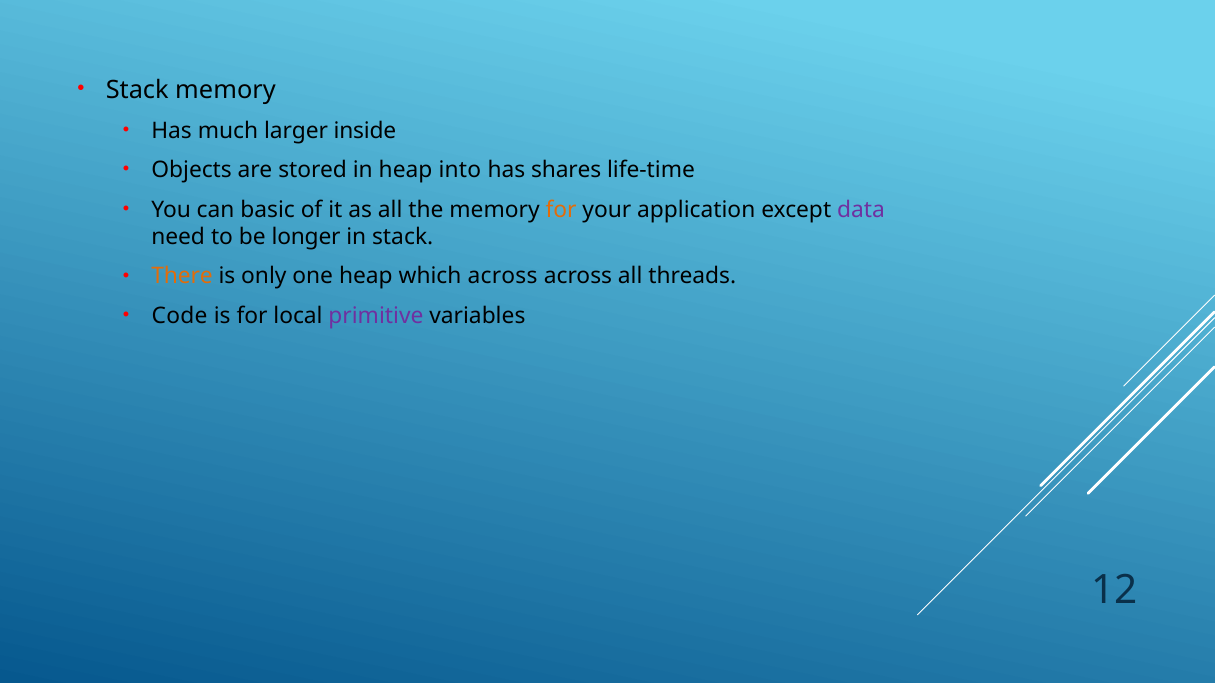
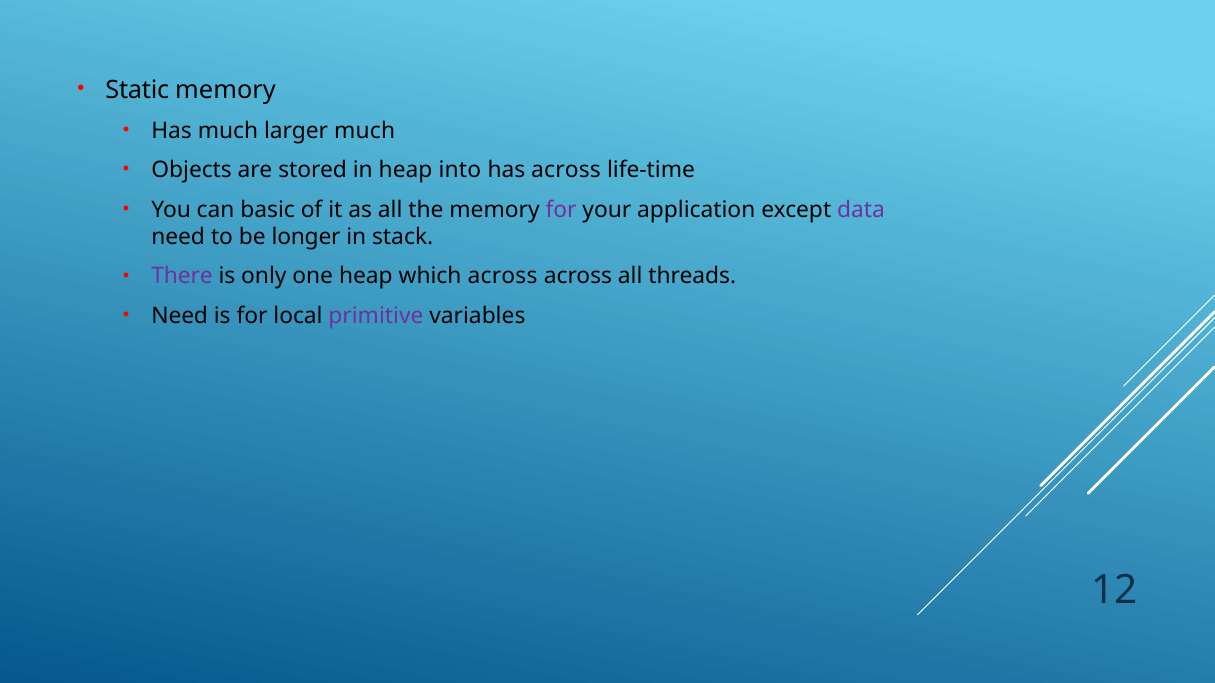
Stack at (137, 90): Stack -> Static
larger inside: inside -> much
has shares: shares -> across
for at (561, 210) colour: orange -> purple
There colour: orange -> purple
Code at (179, 316): Code -> Need
